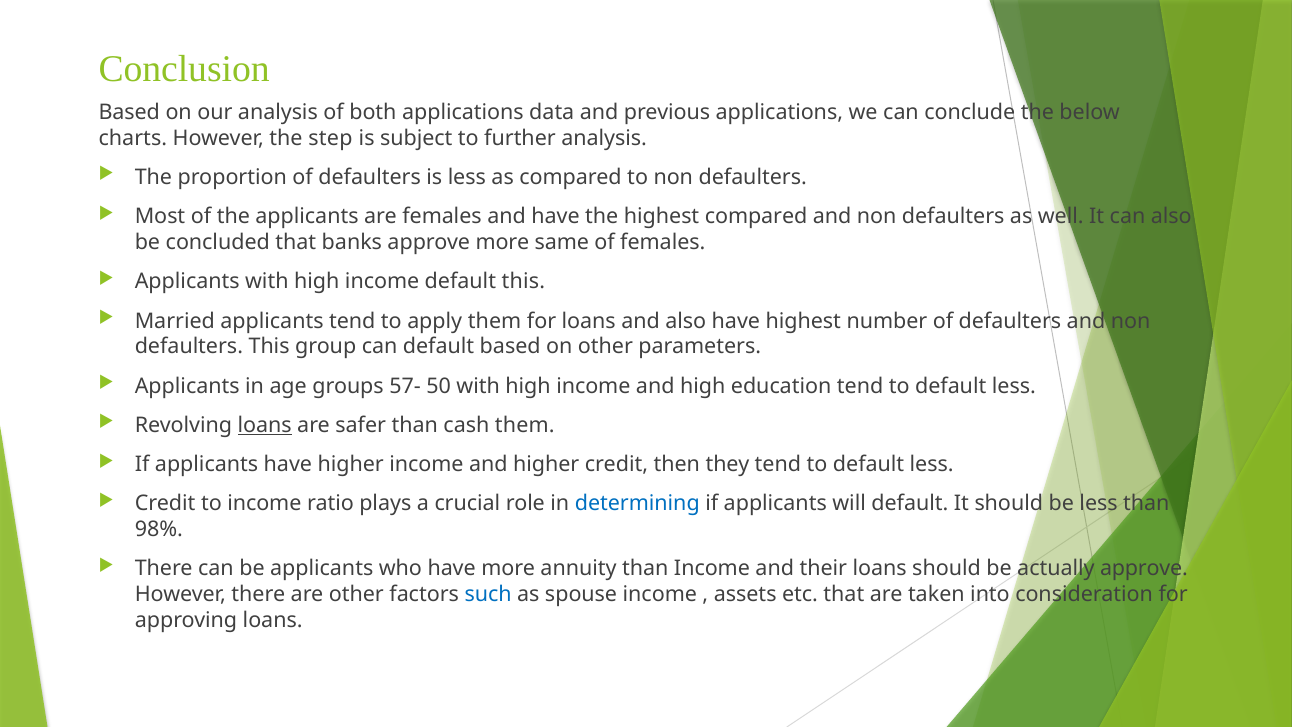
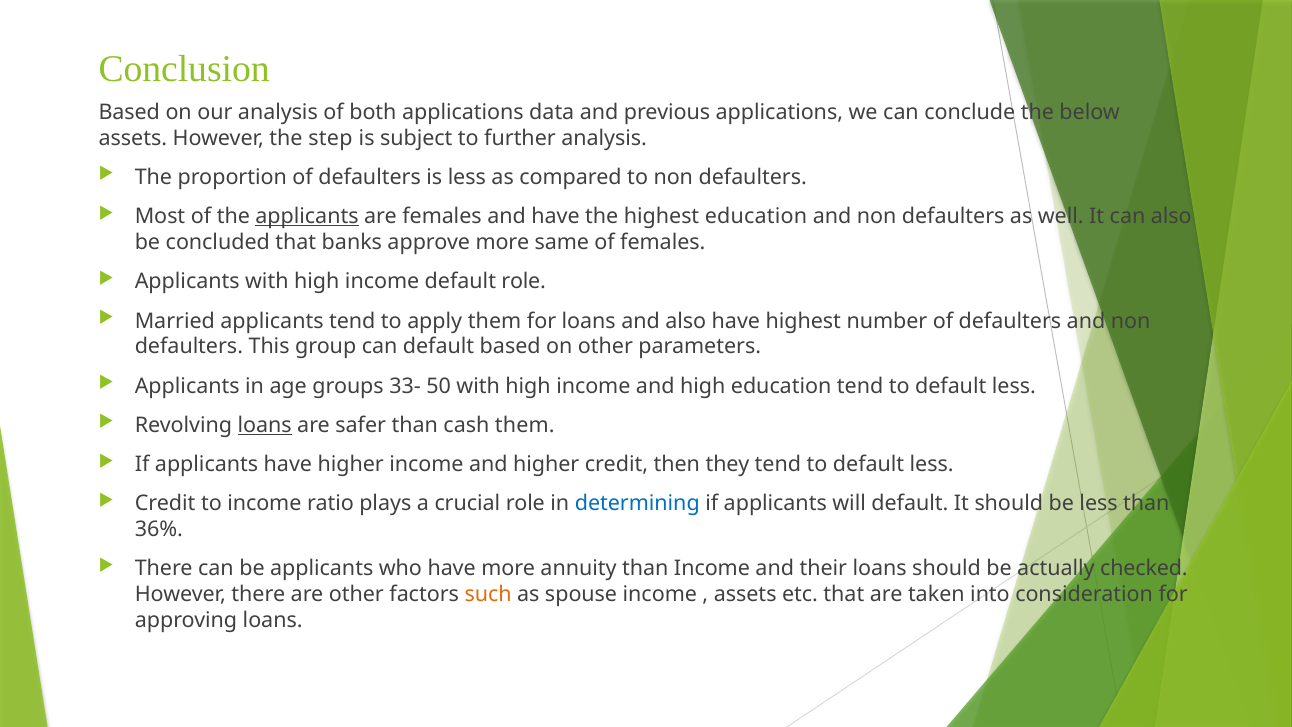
charts at (133, 138): charts -> assets
applicants at (307, 216) underline: none -> present
highest compared: compared -> education
default this: this -> role
57-: 57- -> 33-
98%: 98% -> 36%
actually approve: approve -> checked
such colour: blue -> orange
